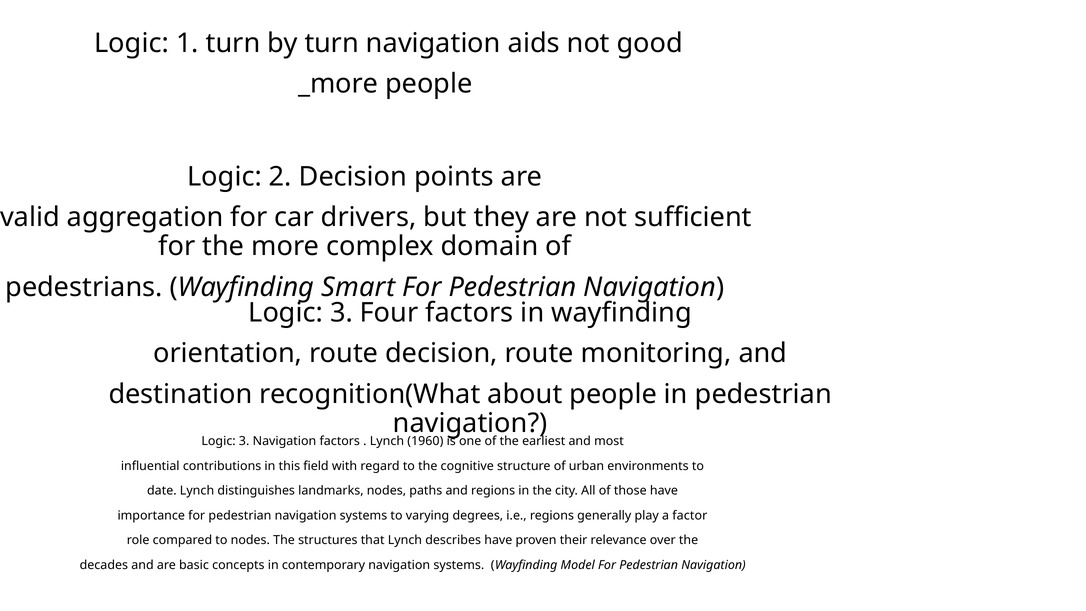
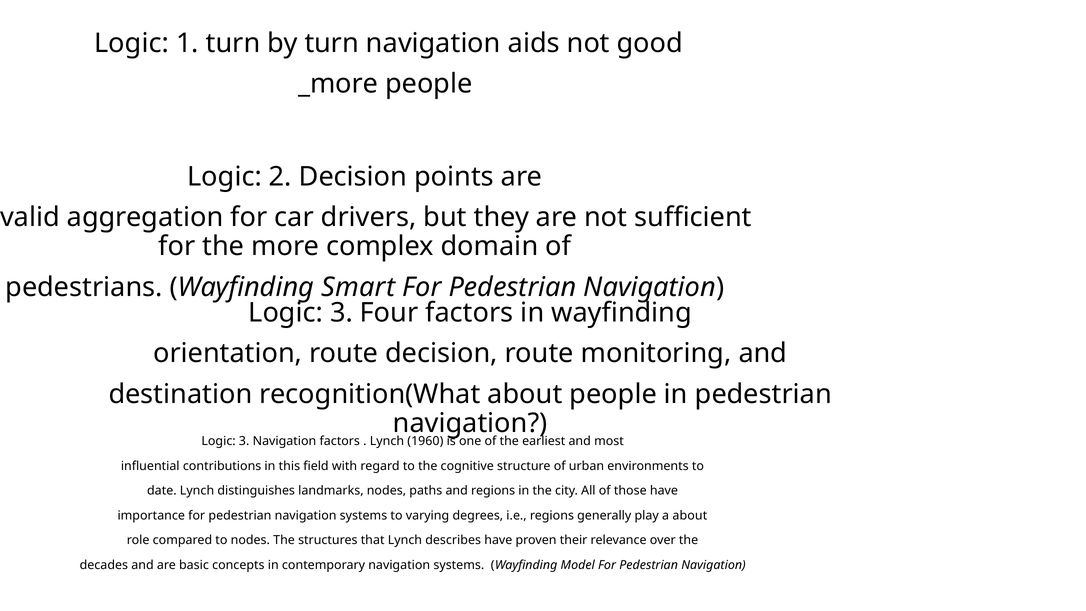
a factor: factor -> about
